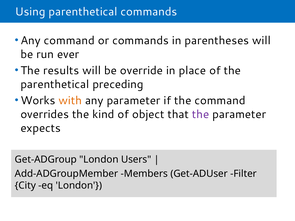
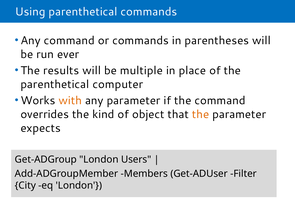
override: override -> multiple
preceding: preceding -> computer
the at (201, 114) colour: purple -> orange
